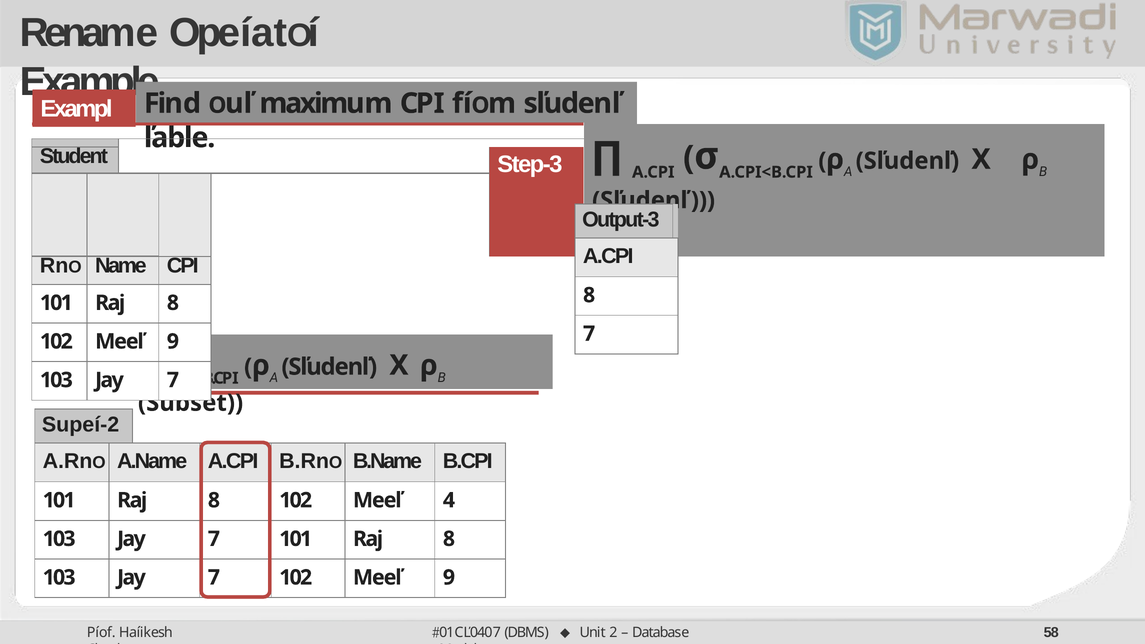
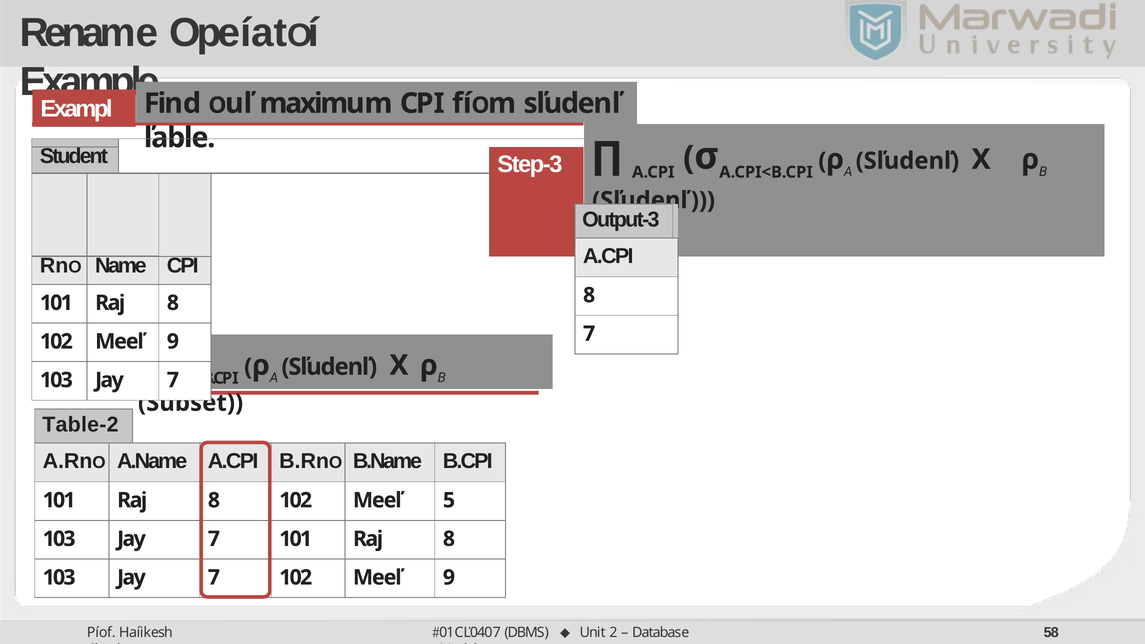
Supeí-2: Supeí-2 -> Table-2
4: 4 -> 5
